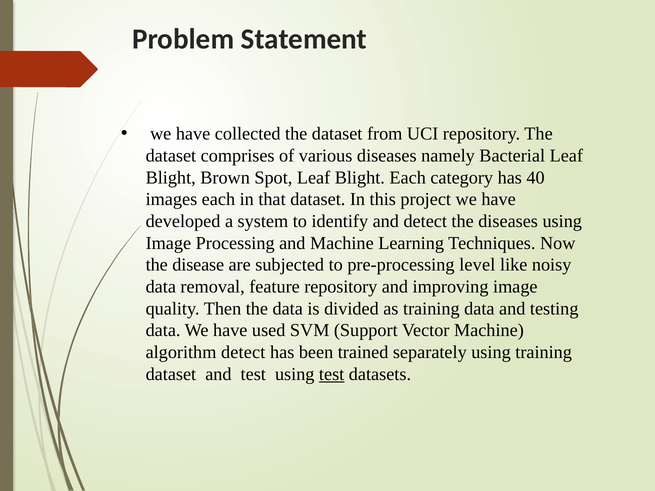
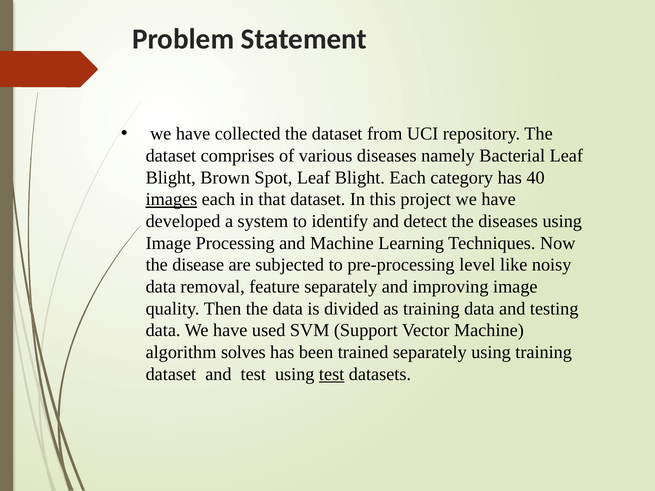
images underline: none -> present
feature repository: repository -> separately
algorithm detect: detect -> solves
